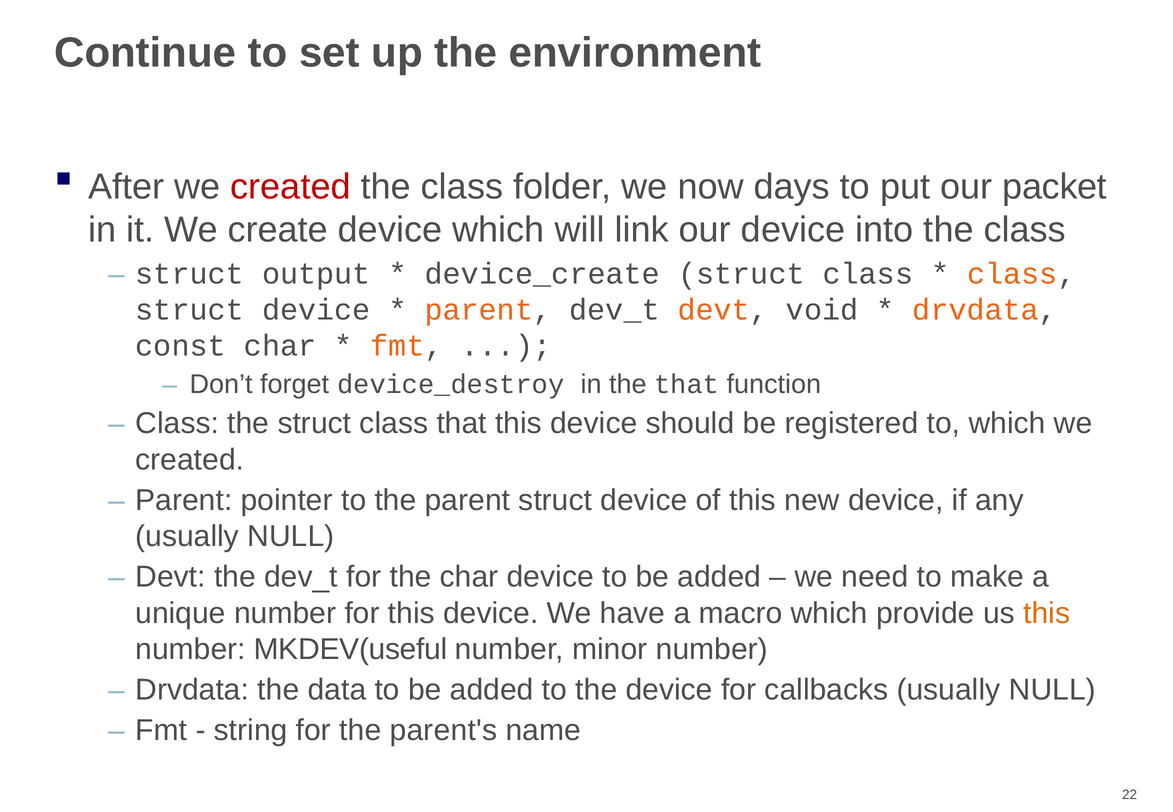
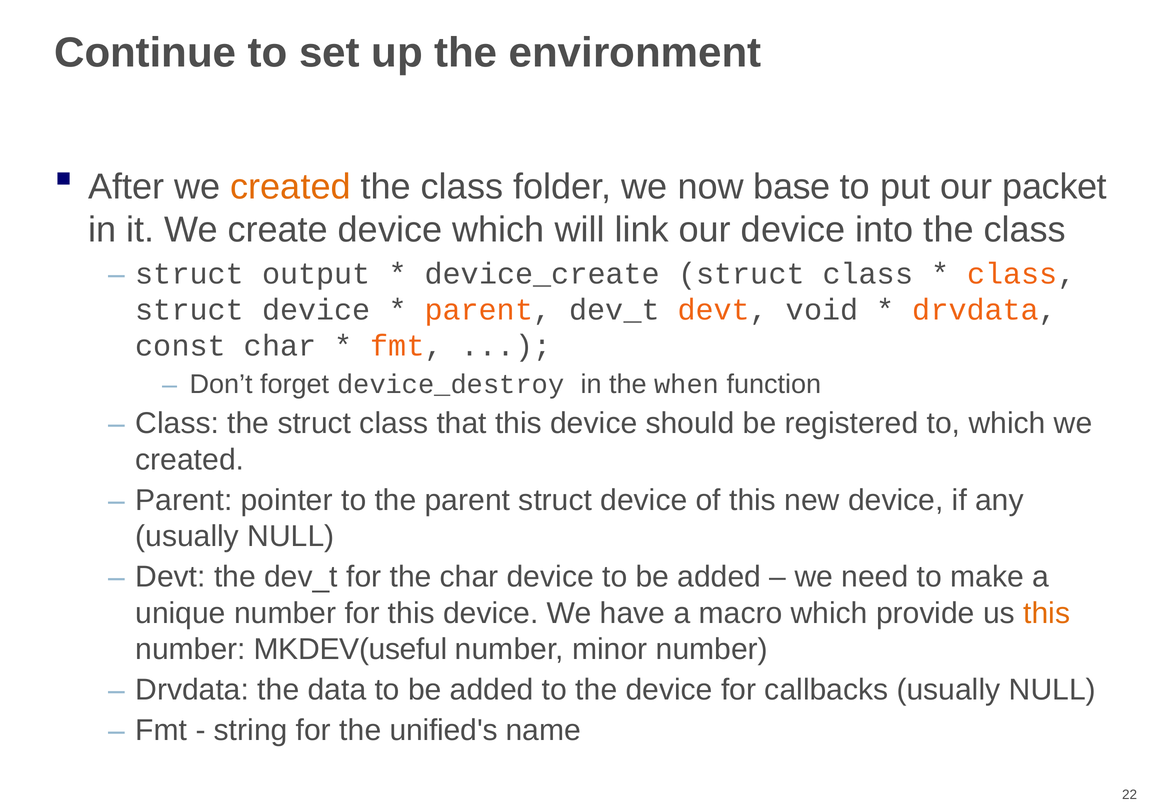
created at (291, 187) colour: red -> orange
days: days -> base
the that: that -> when
parent's: parent's -> unified's
